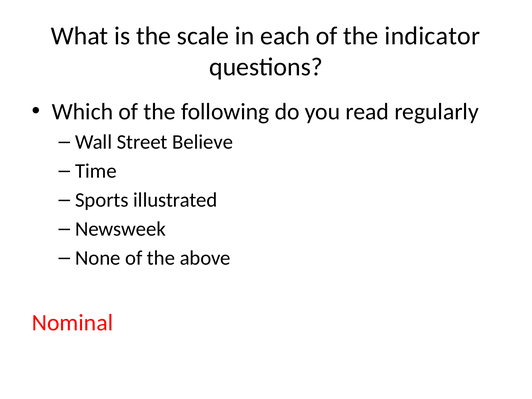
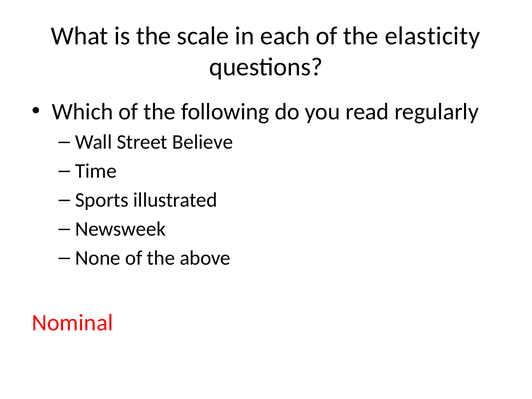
indicator: indicator -> elasticity
